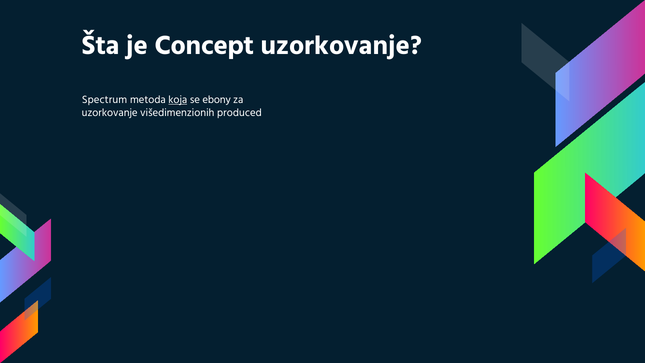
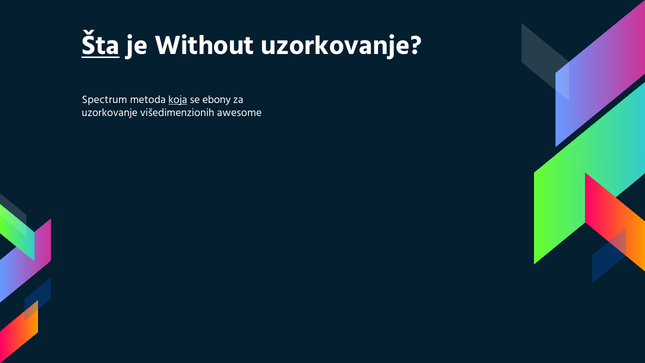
Šta underline: none -> present
Concept: Concept -> Without
produced: produced -> awesome
